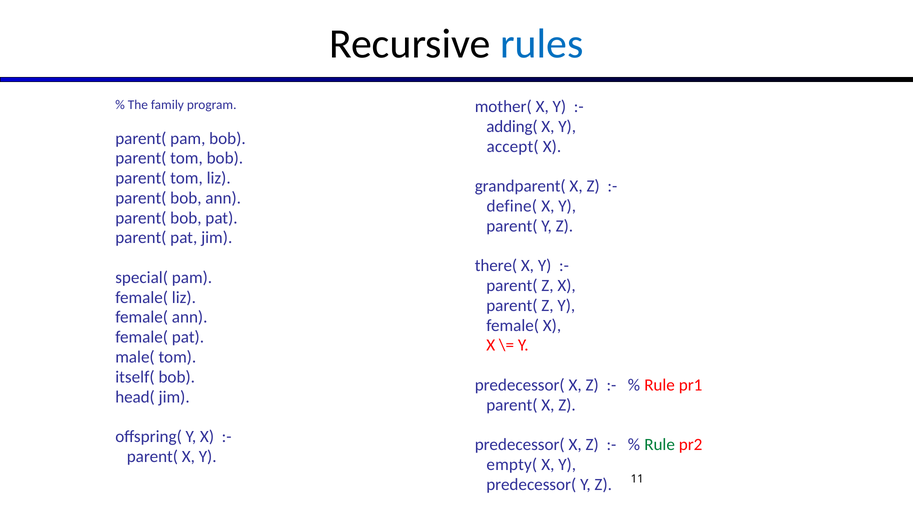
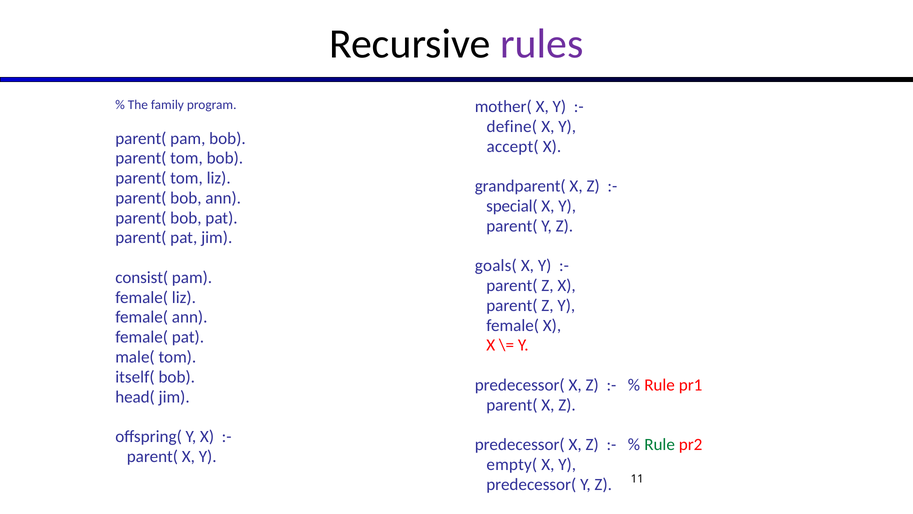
rules colour: blue -> purple
adding(: adding( -> define(
define(: define( -> special(
there(: there( -> goals(
special(: special( -> consist(
